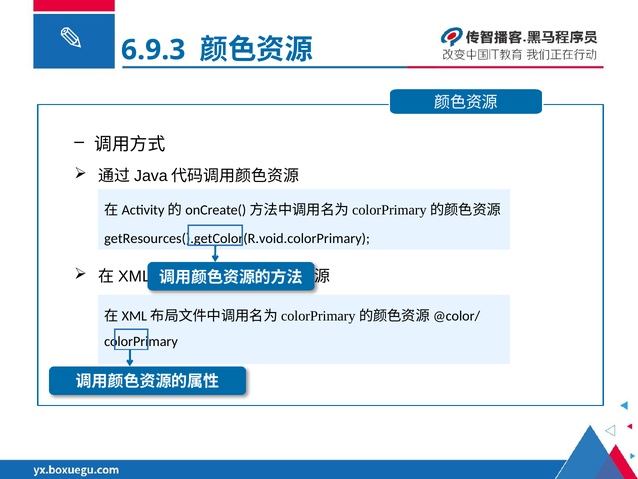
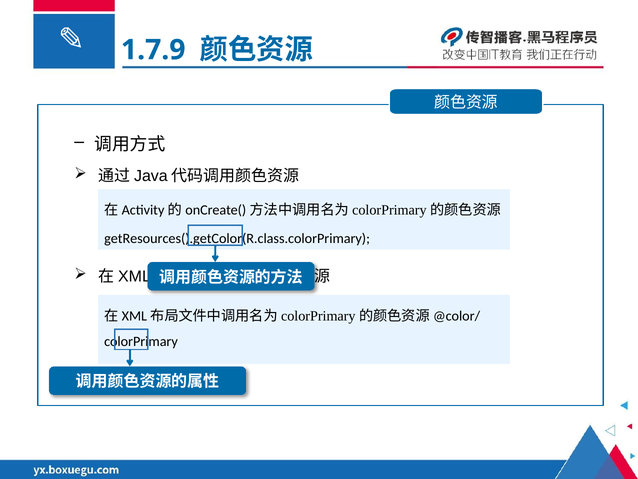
6.9.3: 6.9.3 -> 1.7.9
getResources().getColor(R.void.colorPrimary: getResources().getColor(R.void.colorPrimary -> getResources().getColor(R.class.colorPrimary
